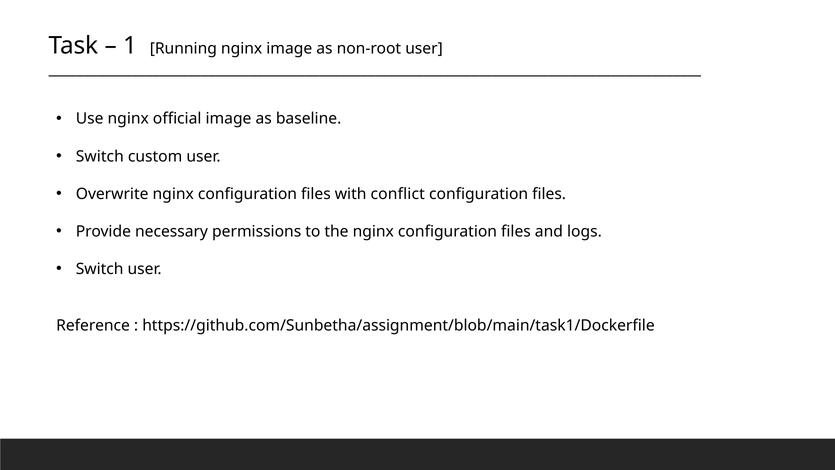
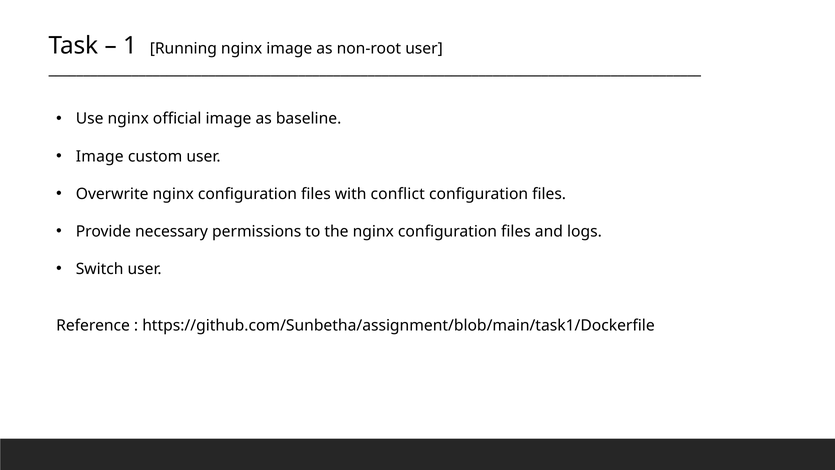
Switch at (100, 156): Switch -> Image
